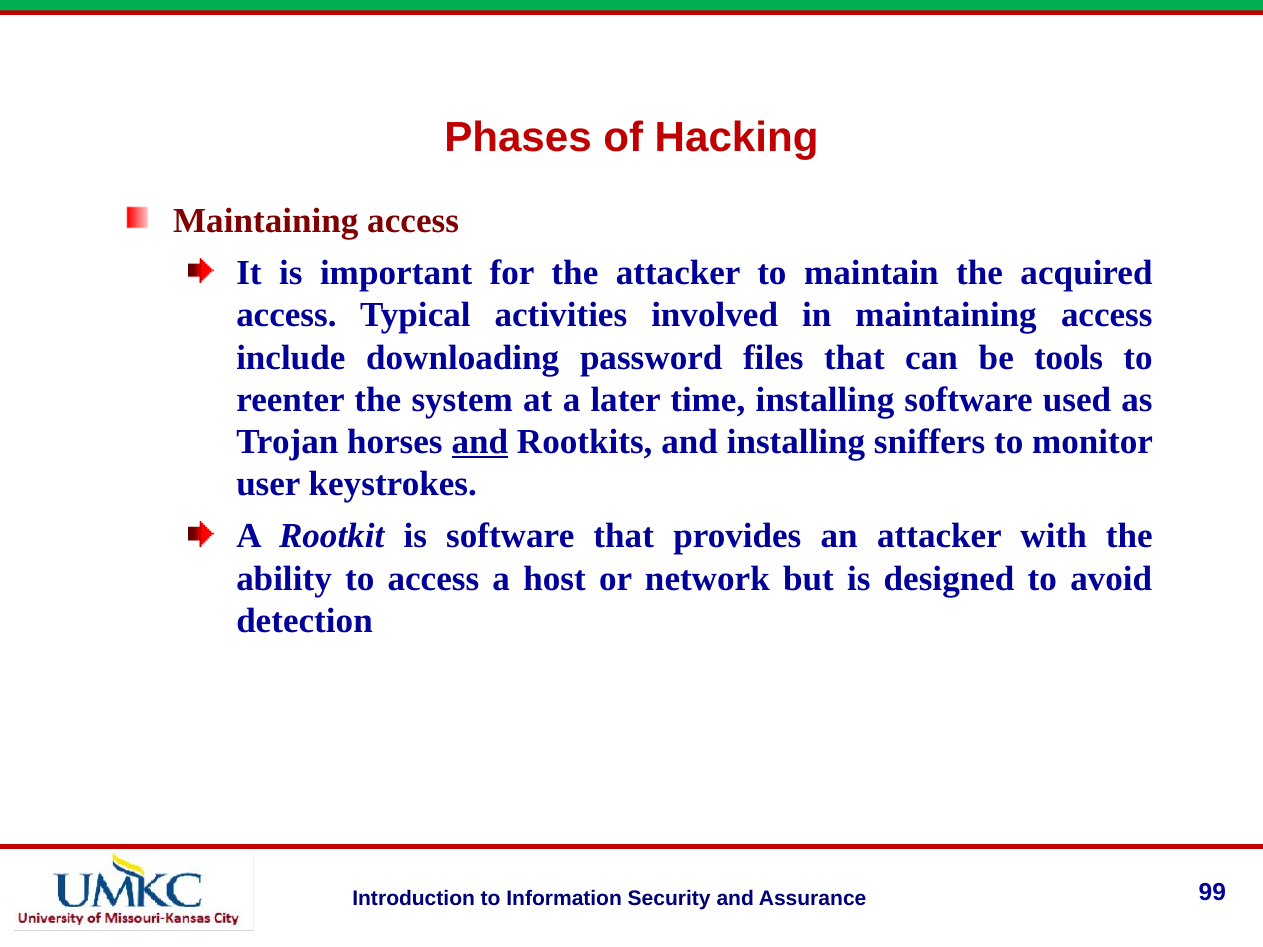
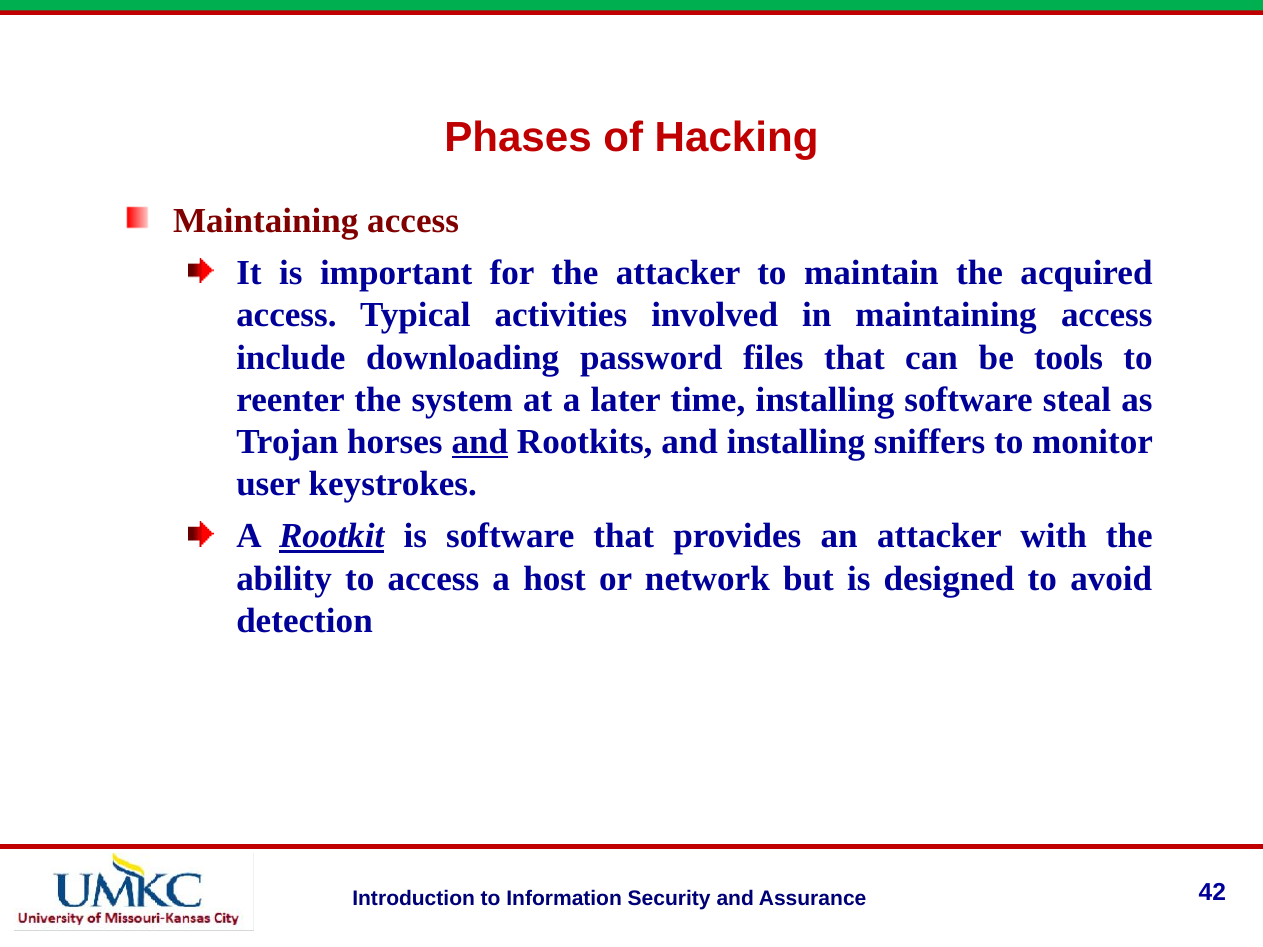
used: used -> steal
Rootkit underline: none -> present
99: 99 -> 42
